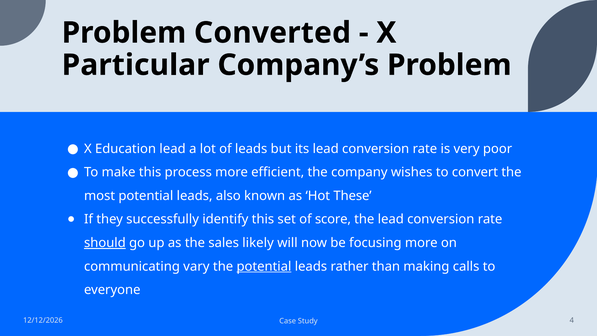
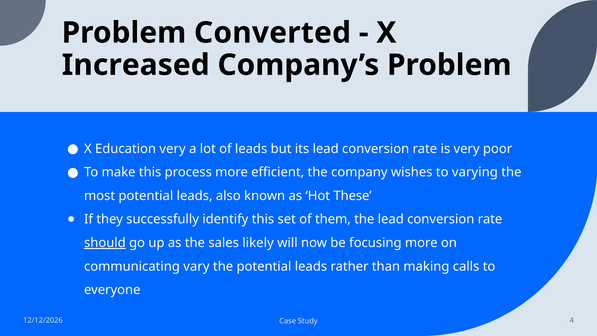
Particular: Particular -> Increased
Education lead: lead -> very
convert: convert -> varying
score: score -> them
potential at (264, 266) underline: present -> none
